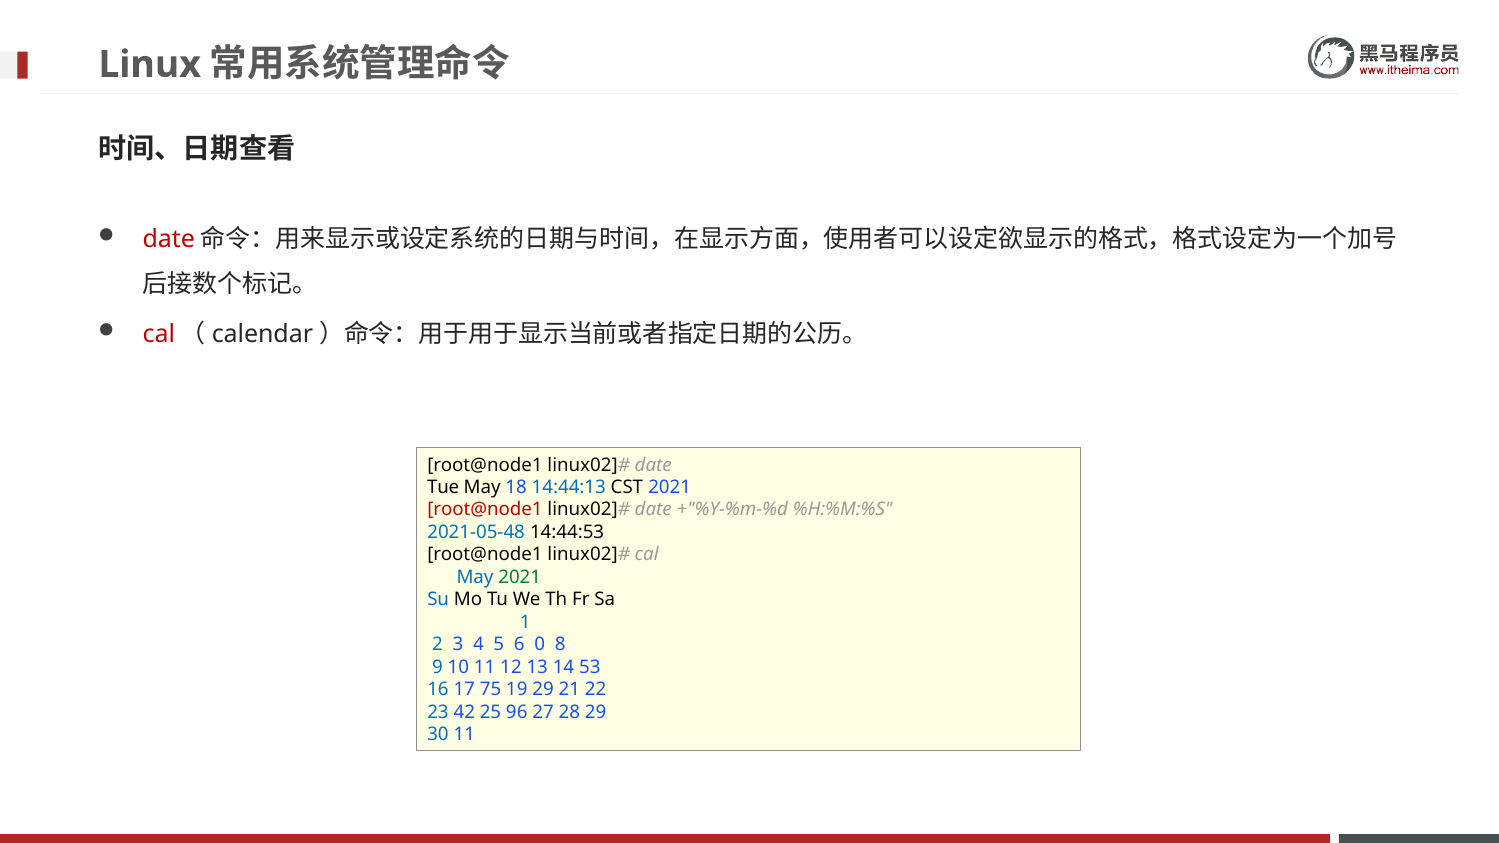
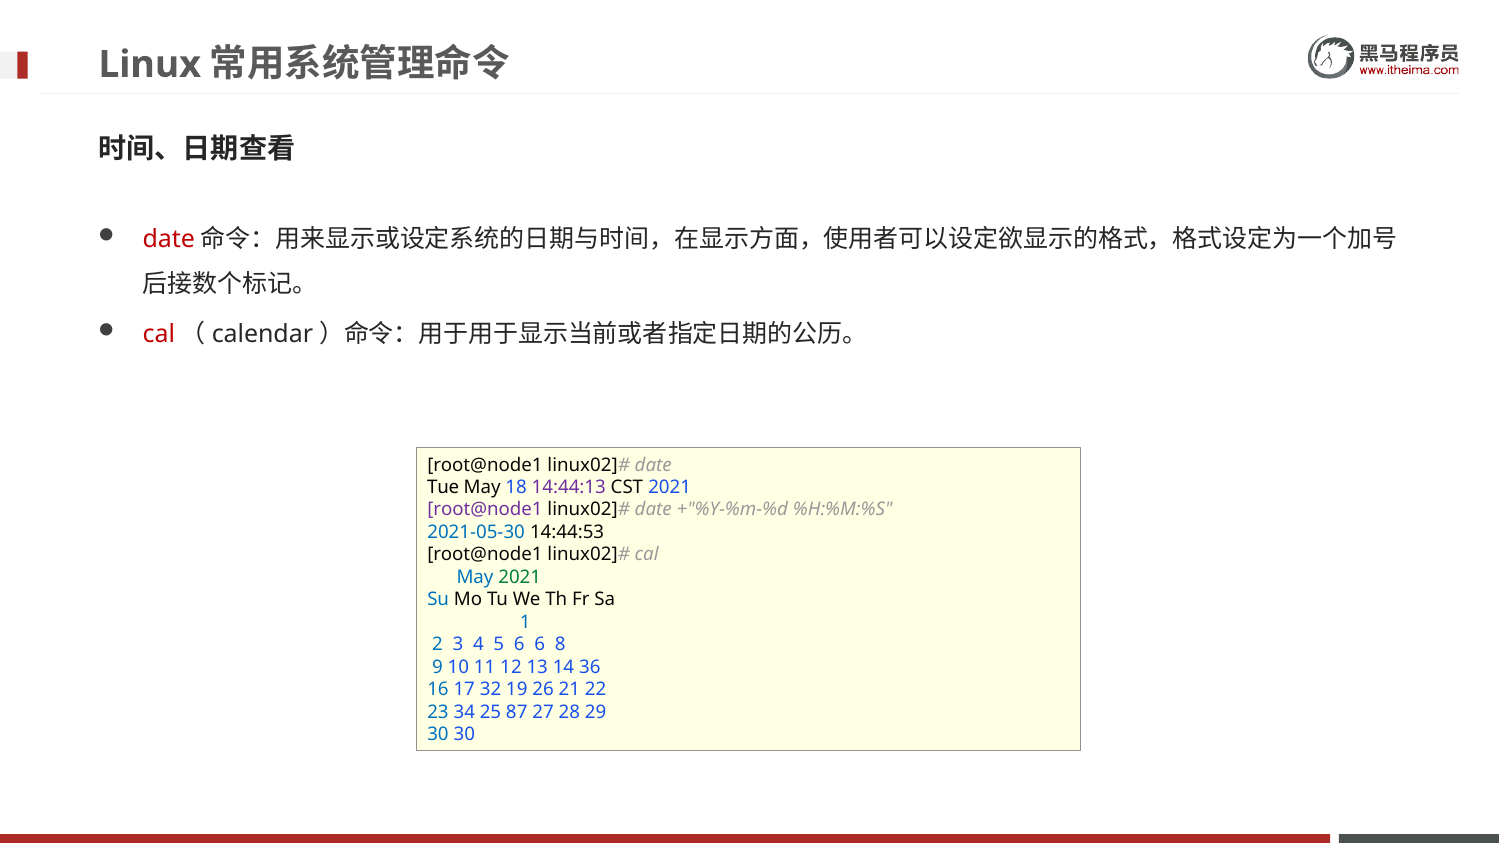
14:44:13 colour: blue -> purple
root@node1 at (485, 510) colour: red -> purple
2021-05-48: 2021-05-48 -> 2021-05-30
6 0: 0 -> 6
53: 53 -> 36
75: 75 -> 32
19 29: 29 -> 26
42: 42 -> 34
96: 96 -> 87
30 11: 11 -> 30
